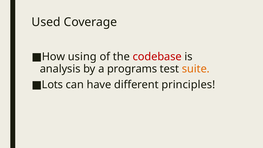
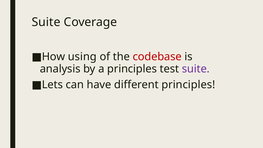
Used at (46, 22): Used -> Suite
a programs: programs -> principles
suite at (196, 69) colour: orange -> purple
Lots: Lots -> Lets
